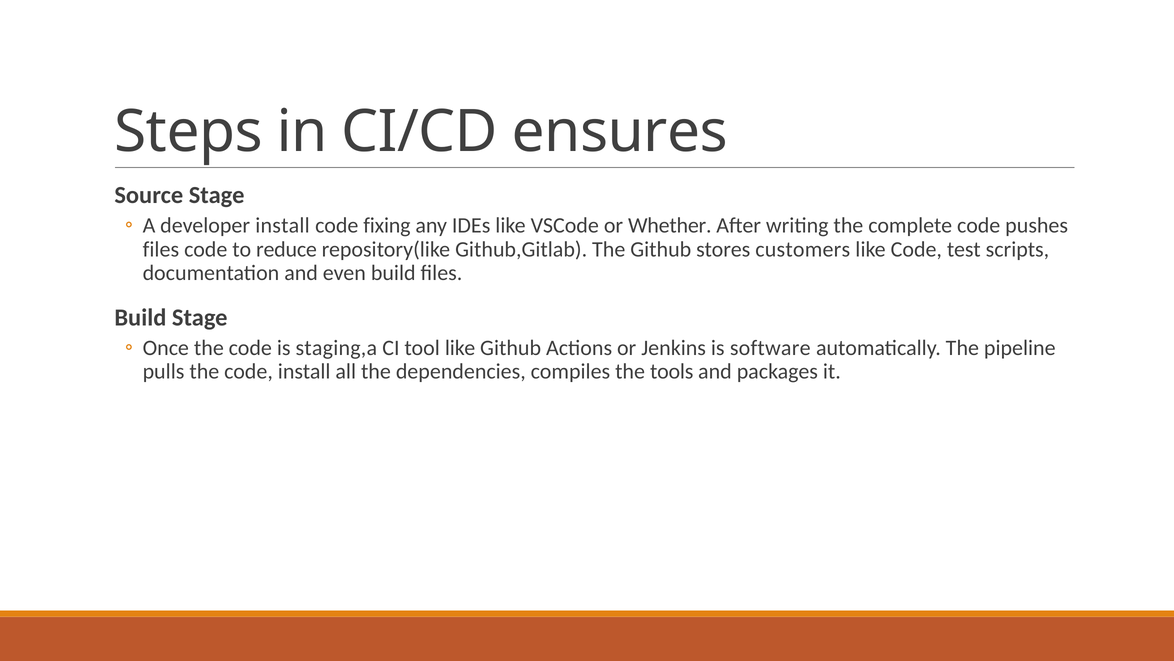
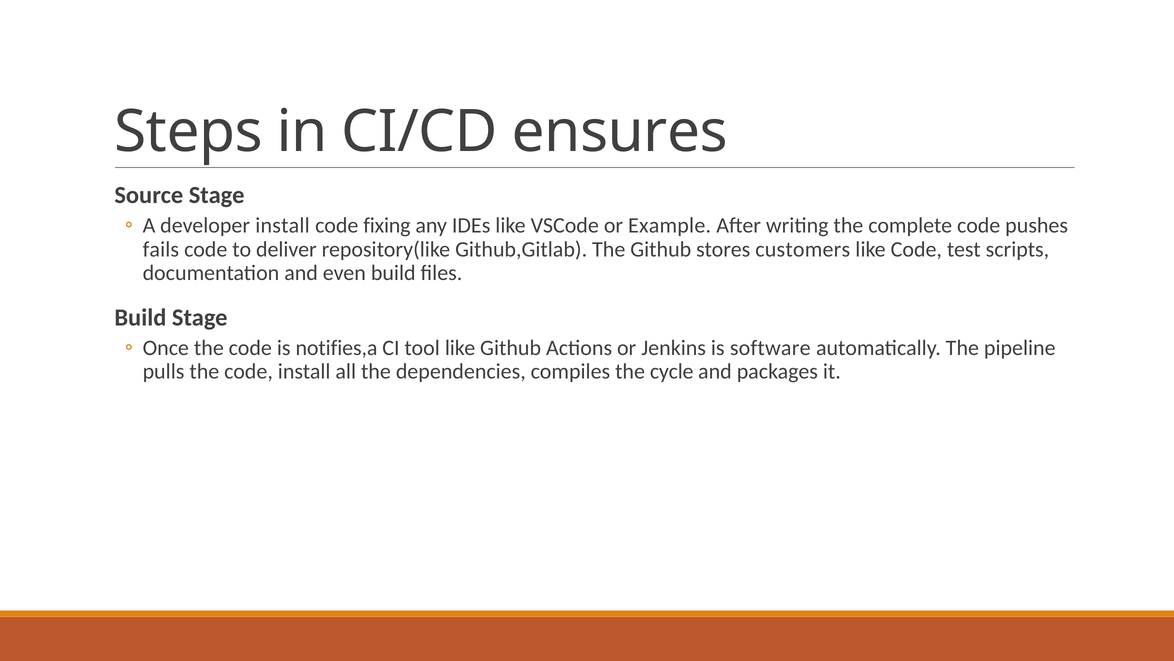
Whether: Whether -> Example
files at (161, 249): files -> fails
reduce: reduce -> deliver
staging,a: staging,a -> notifies,a
tools: tools -> cycle
